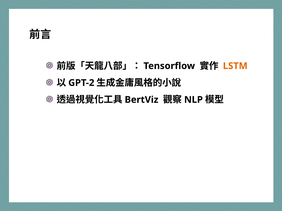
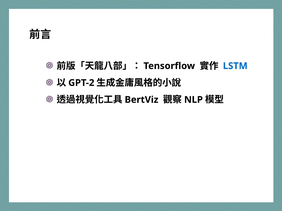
LSTM colour: orange -> blue
